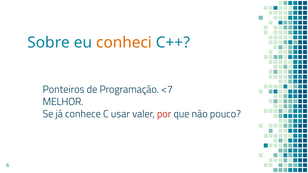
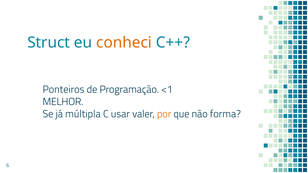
Sobre: Sobre -> Struct
<7: <7 -> <1
conhece: conhece -> múltipla
por colour: red -> orange
pouco: pouco -> forma
